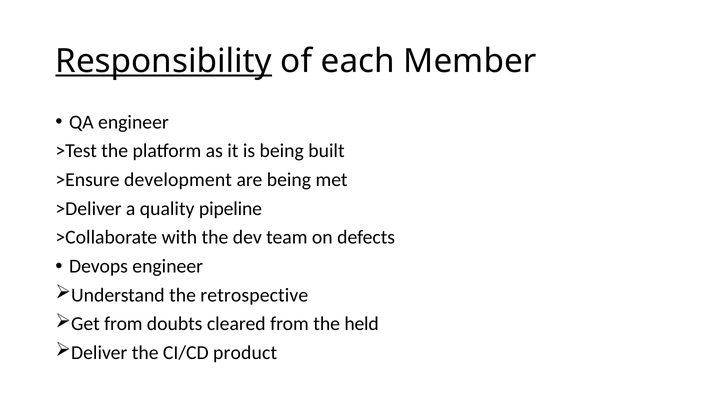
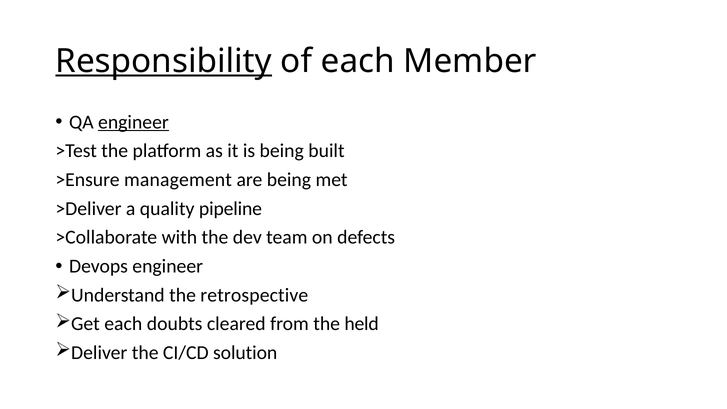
engineer at (133, 122) underline: none -> present
development: development -> management
Get from: from -> each
product: product -> solution
